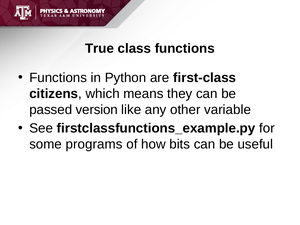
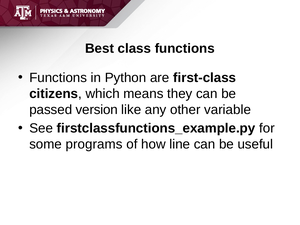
True: True -> Best
bits: bits -> line
